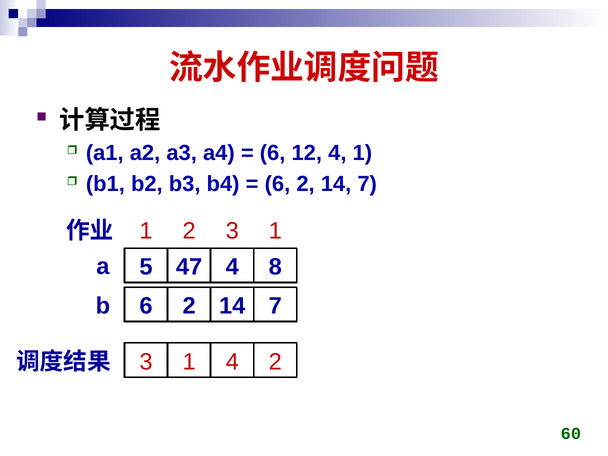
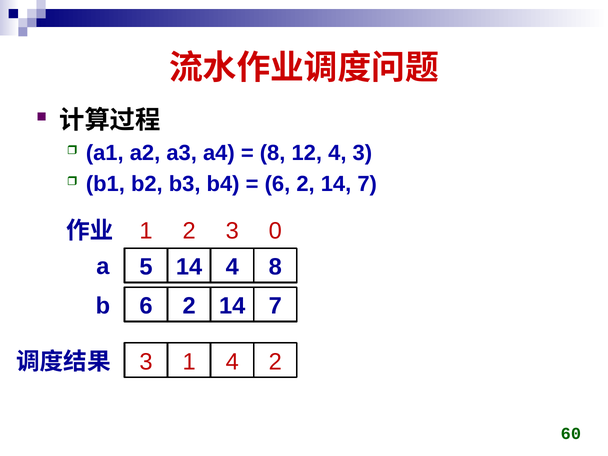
6 at (273, 153): 6 -> 8
4 1: 1 -> 3
2 3 1: 1 -> 0
5 47: 47 -> 14
